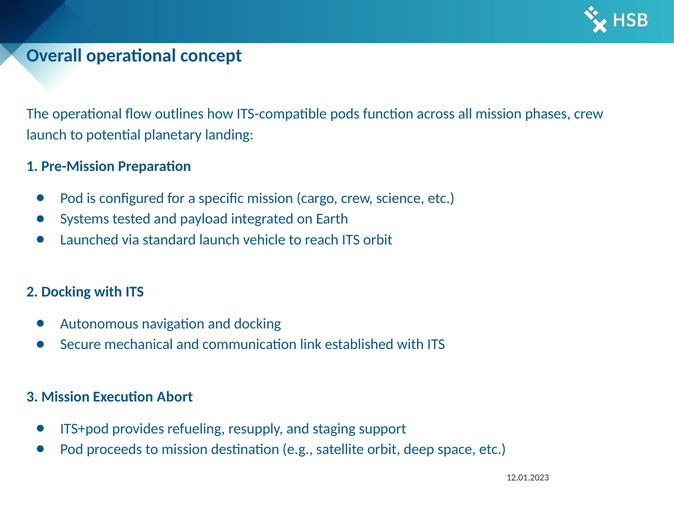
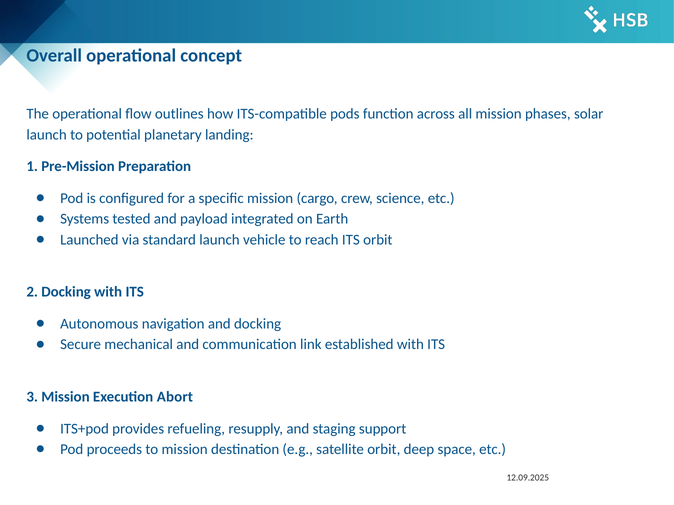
phases crew: crew -> solar
12.01.2023: 12.01.2023 -> 12.09.2025
